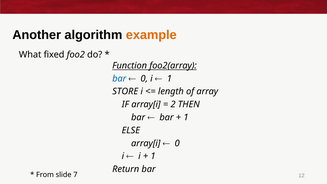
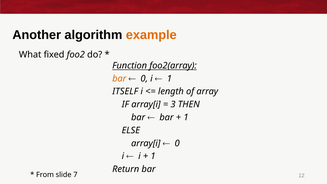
bar at (119, 78) colour: blue -> orange
STORE: STORE -> ITSELF
2: 2 -> 3
